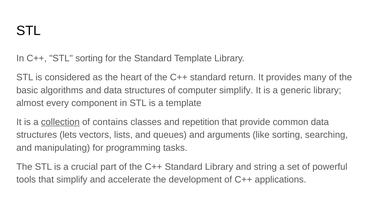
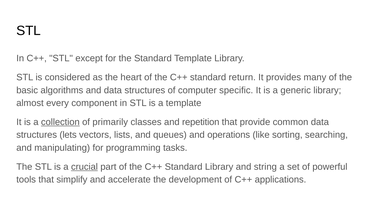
STL sorting: sorting -> except
computer simplify: simplify -> specific
contains: contains -> primarily
arguments: arguments -> operations
crucial underline: none -> present
